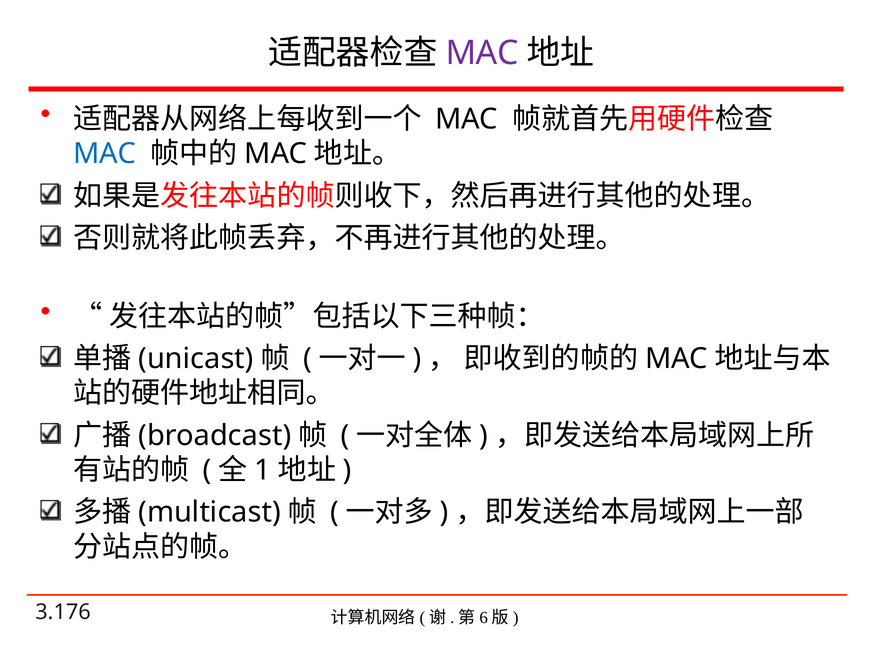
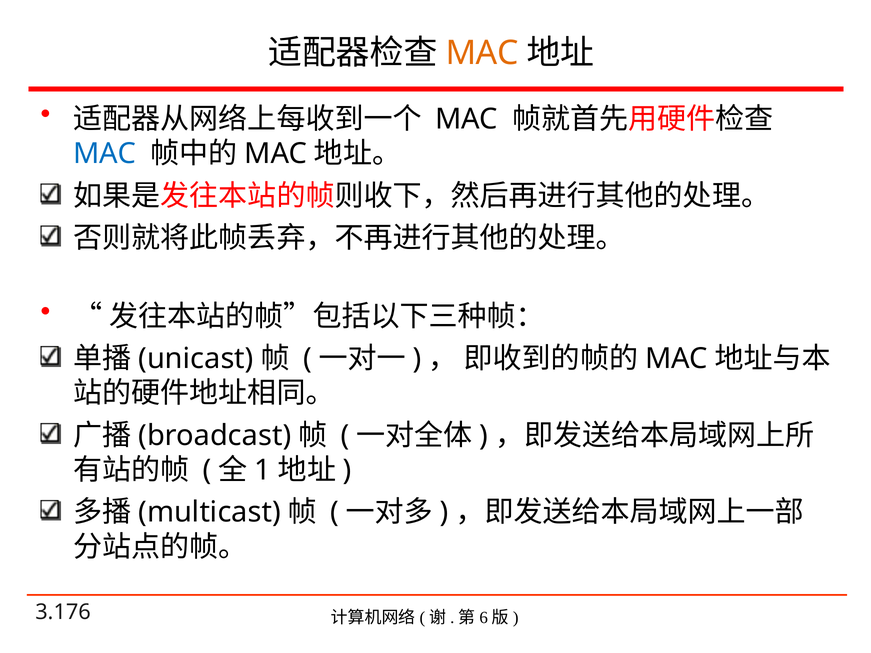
MAC at (482, 53) colour: purple -> orange
